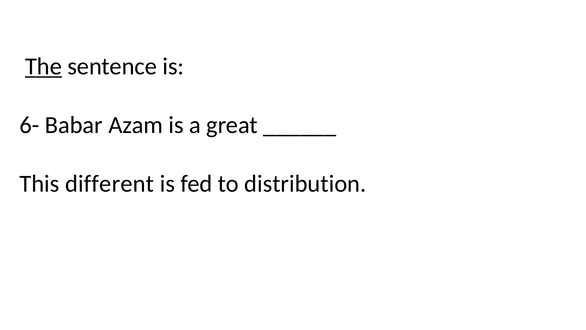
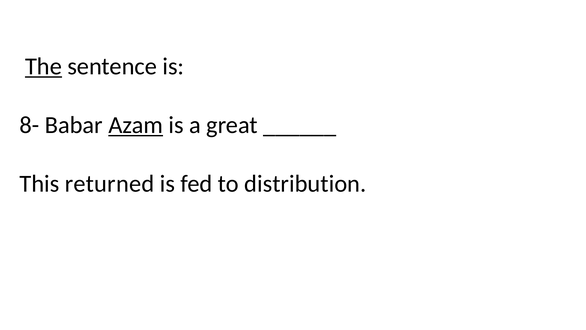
6-: 6- -> 8-
Azam underline: none -> present
different: different -> returned
